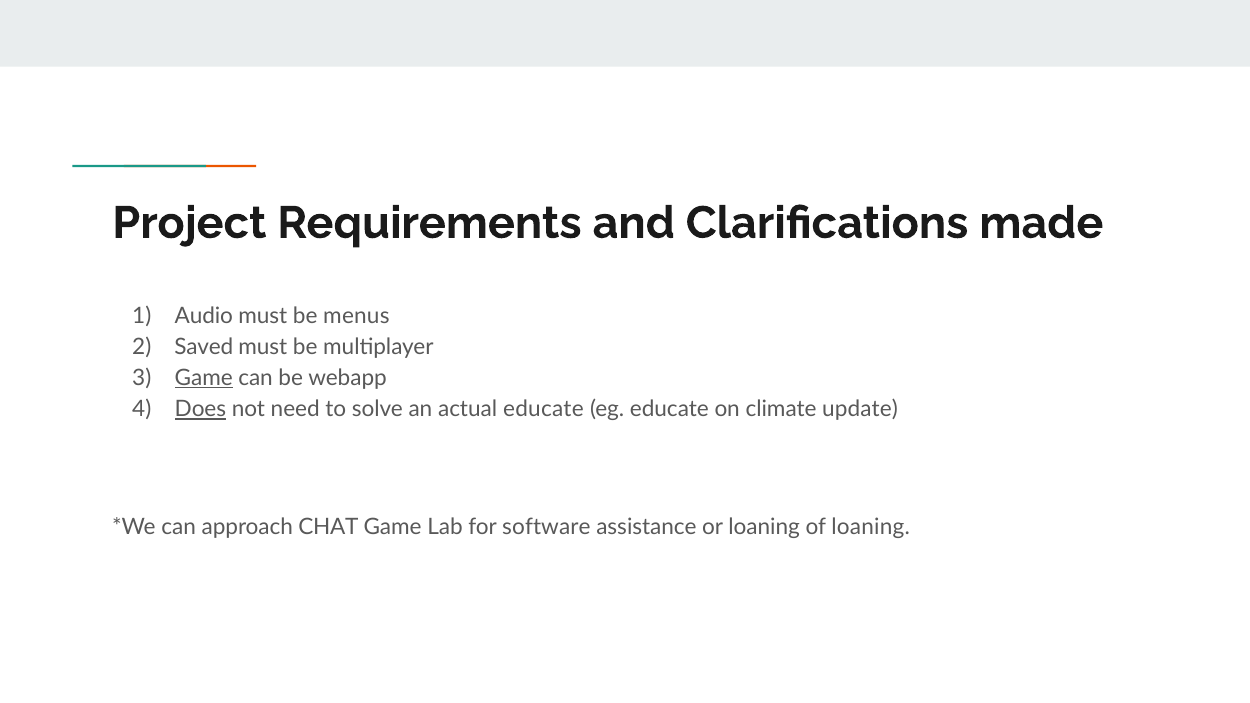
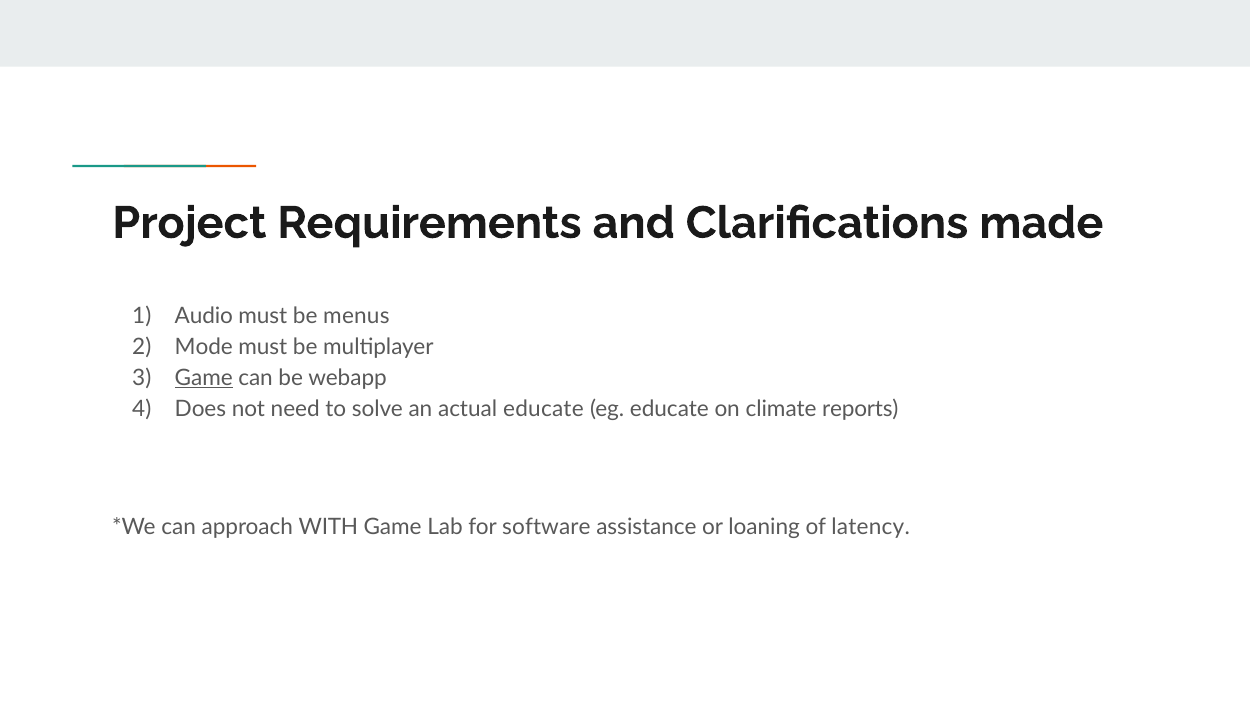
Saved: Saved -> Mode
Does underline: present -> none
update: update -> reports
CHAT: CHAT -> WITH
of loaning: loaning -> latency
